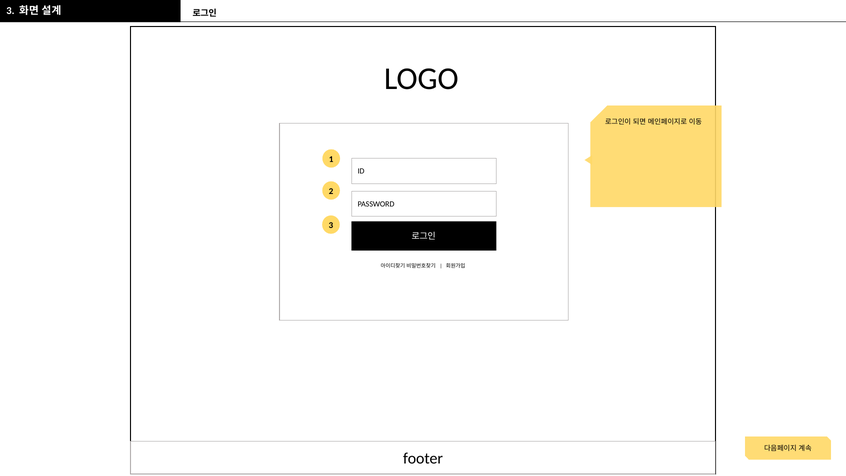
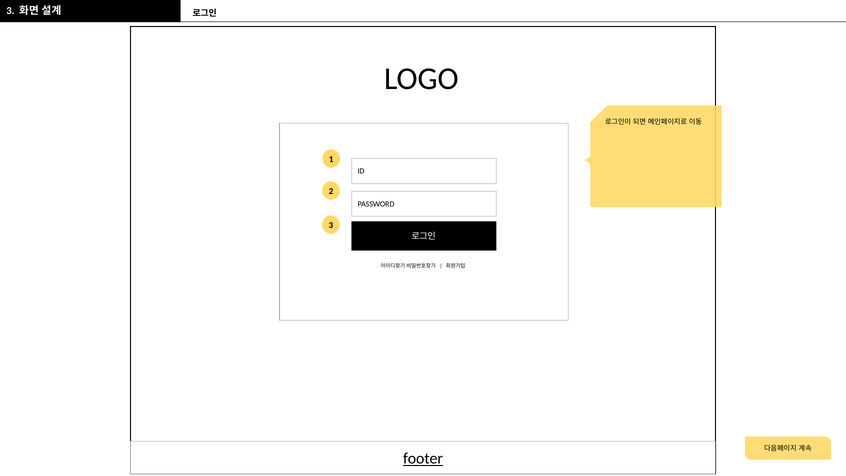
footer underline: none -> present
